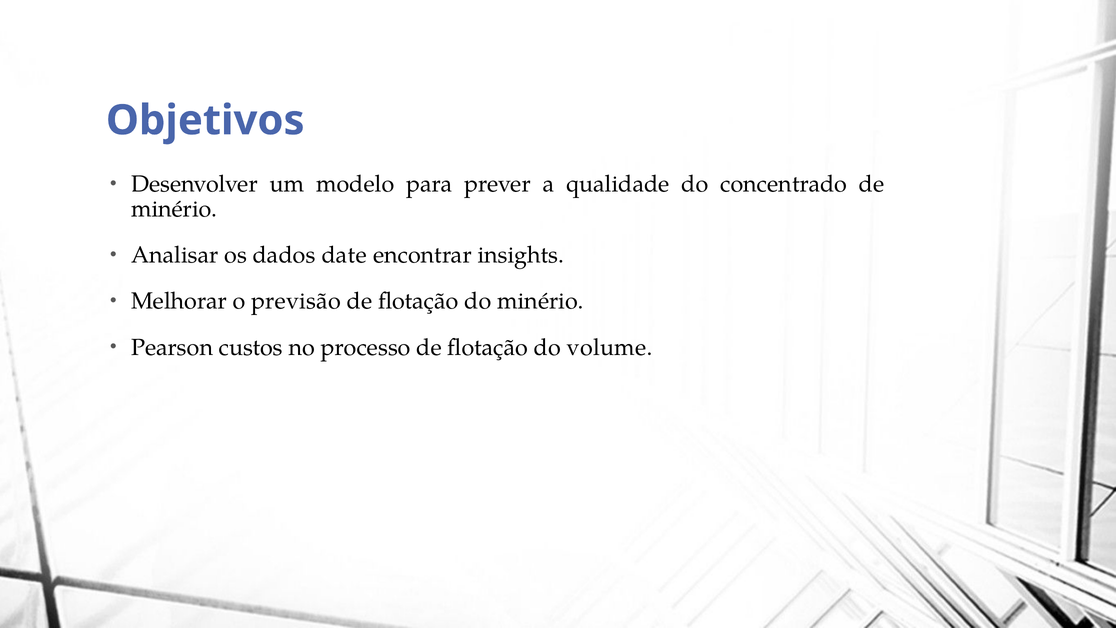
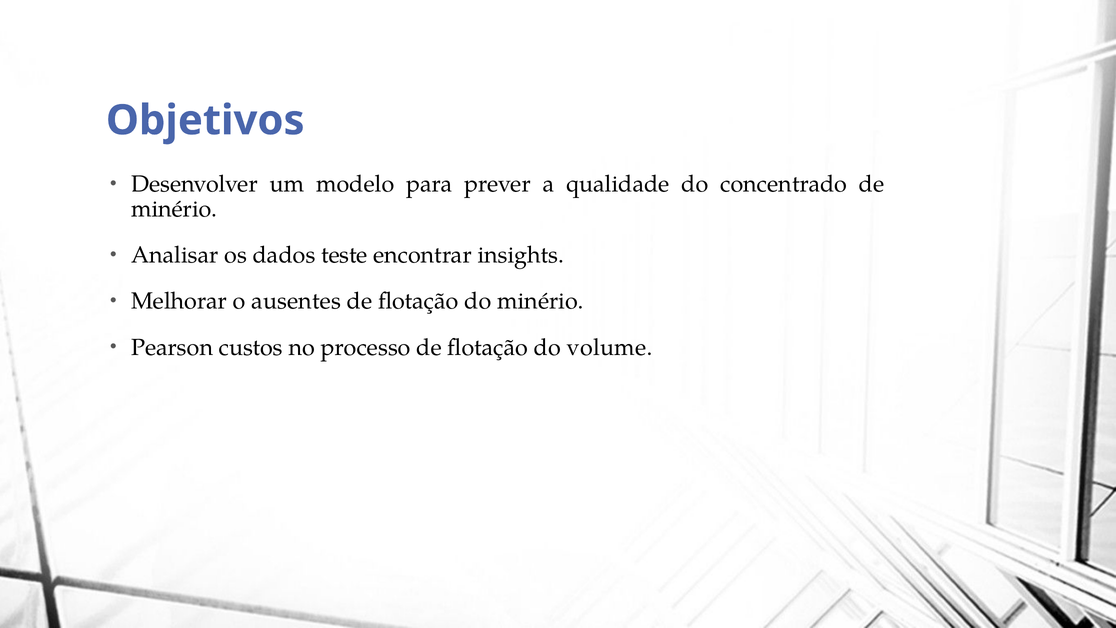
date: date -> teste
previsão: previsão -> ausentes
